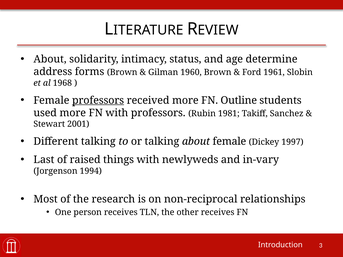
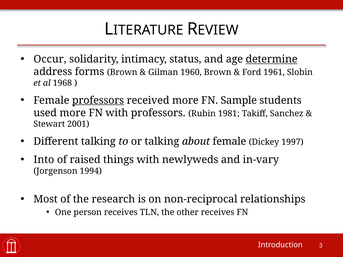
About at (50, 59): About -> Occur
determine underline: none -> present
Outline: Outline -> Sample
Last: Last -> Into
